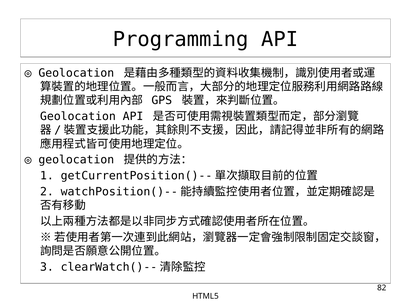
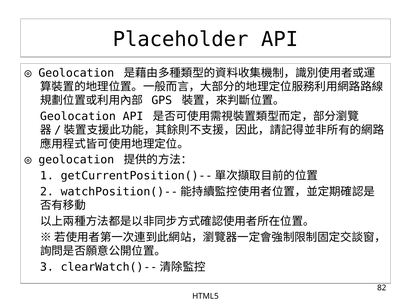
Programming: Programming -> Placeholder
